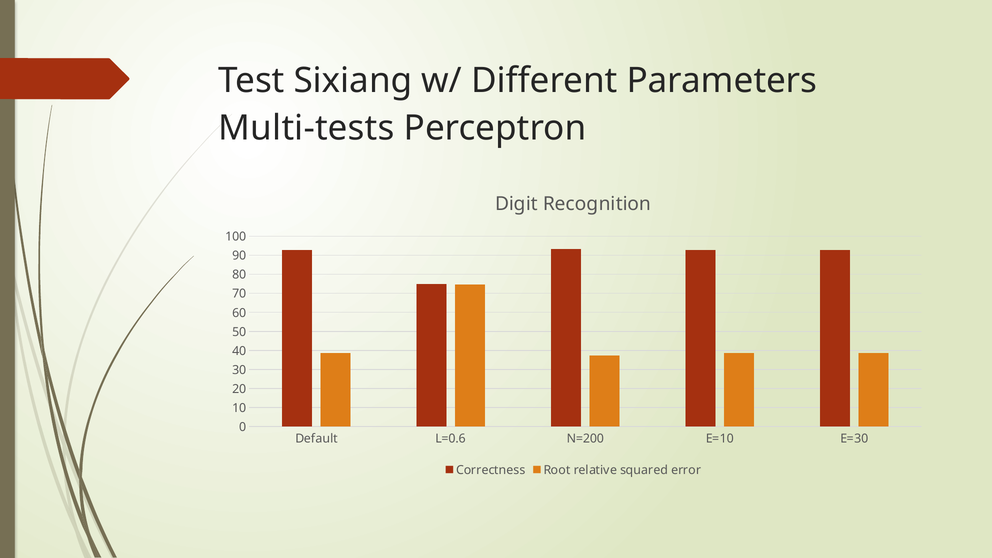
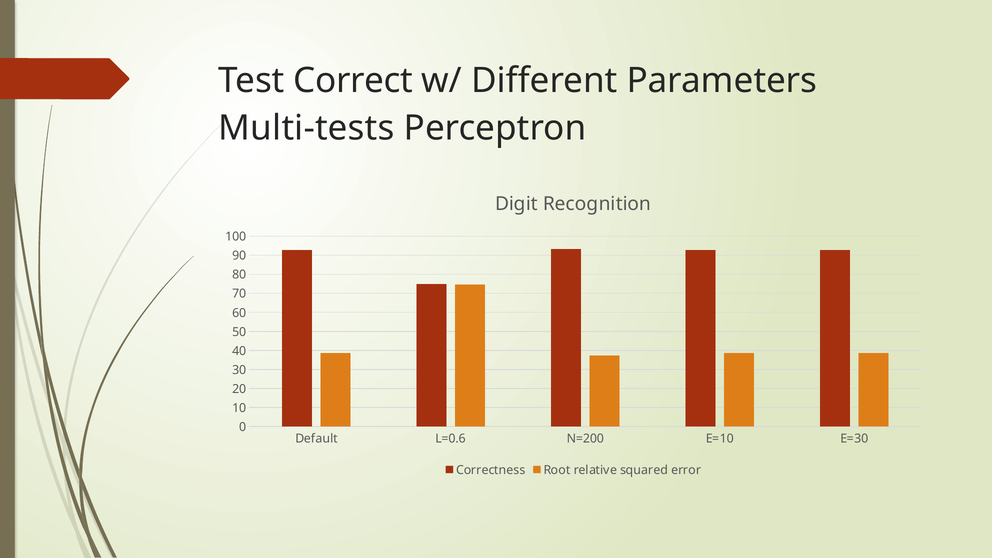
Sixiang: Sixiang -> Correct
